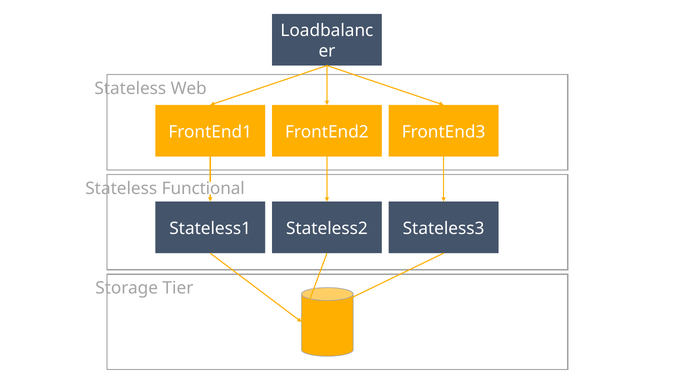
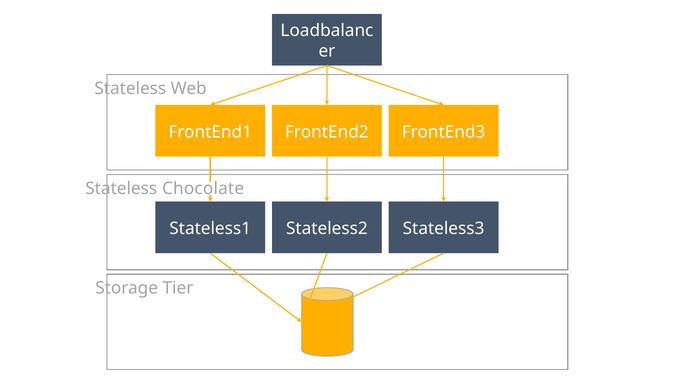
Functional: Functional -> Chocolate
